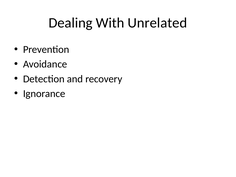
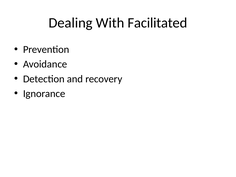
Unrelated: Unrelated -> Facilitated
